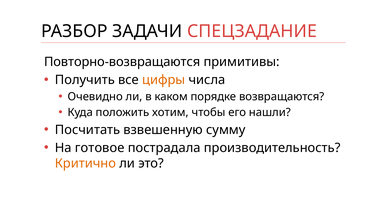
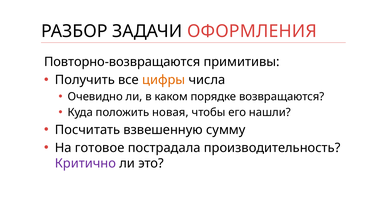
СПЕЦЗАДАНИЕ: СПЕЦЗАДАНИЕ -> ОФОРМЛЕНИЯ
хотим: хотим -> новая
Критично colour: orange -> purple
